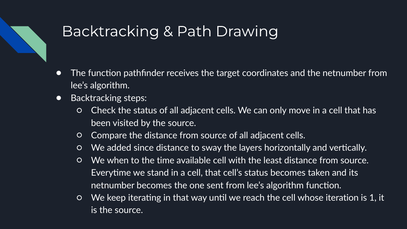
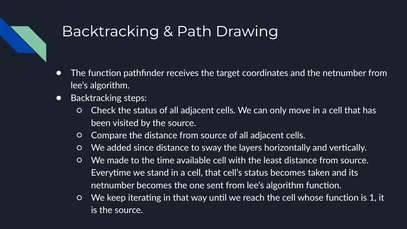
when: when -> made
whose iteration: iteration -> function
